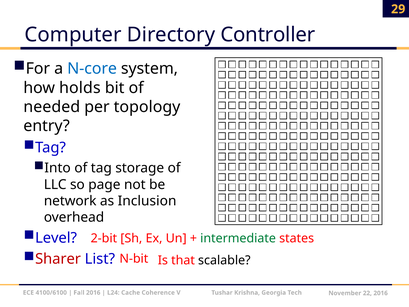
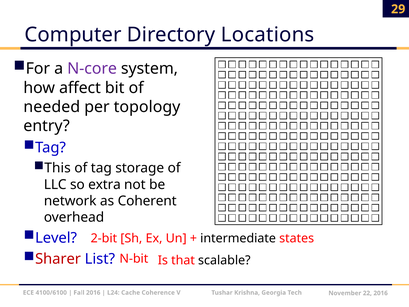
Controller: Controller -> Locations
N-core colour: blue -> purple
holds: holds -> affect
Into: Into -> This
page: page -> extra
Inclusion: Inclusion -> Coherent
intermediate colour: green -> black
